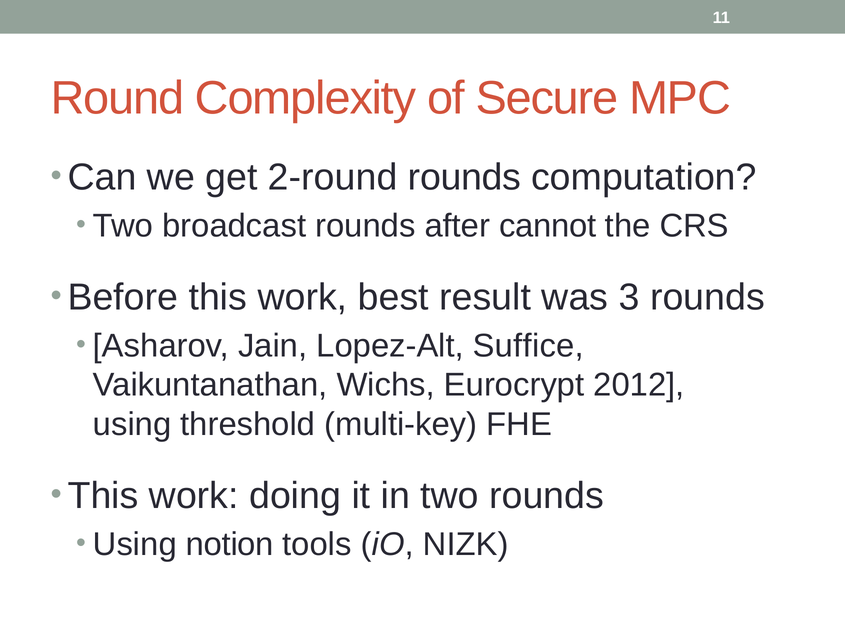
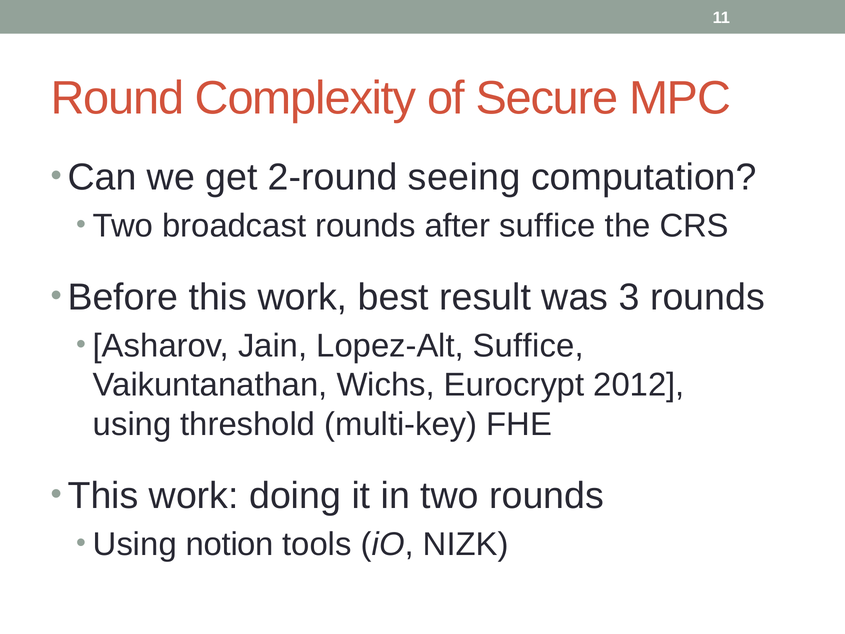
2-round rounds: rounds -> seeing
after cannot: cannot -> suffice
